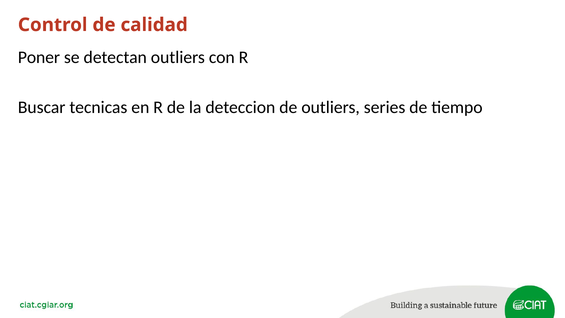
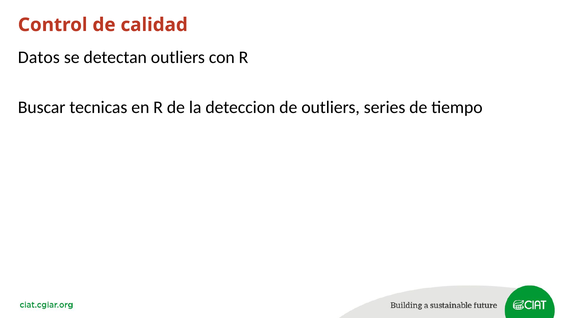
Poner: Poner -> Datos
